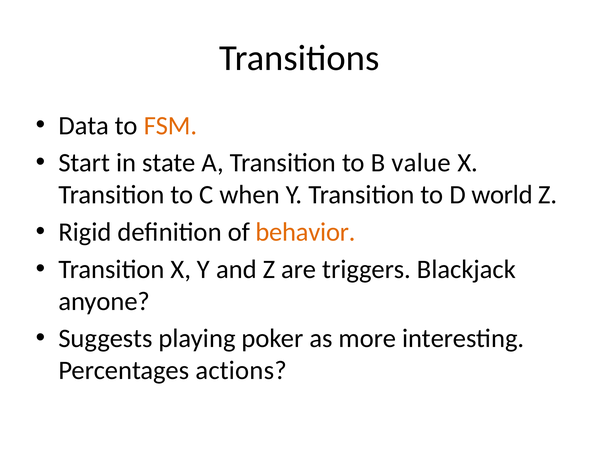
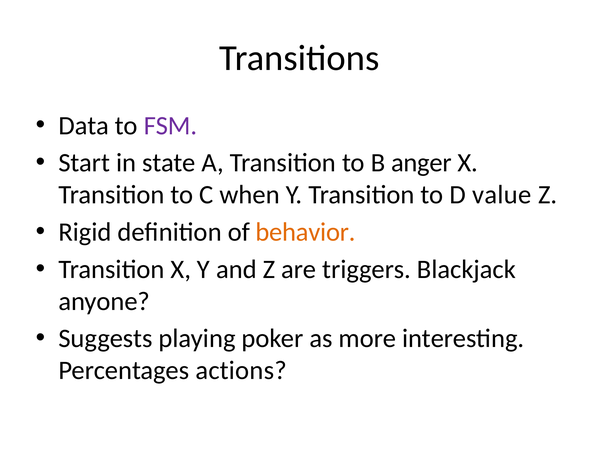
FSM colour: orange -> purple
value: value -> anger
world: world -> value
